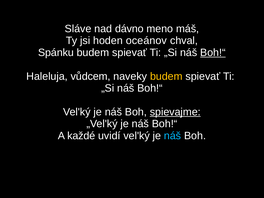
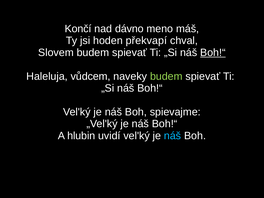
Sláve: Sláve -> Končí
oceánov: oceánov -> překvapí
Spánku: Spánku -> Slovem
budem at (166, 76) colour: yellow -> light green
spievajme underline: present -> none
každé: každé -> hlubin
